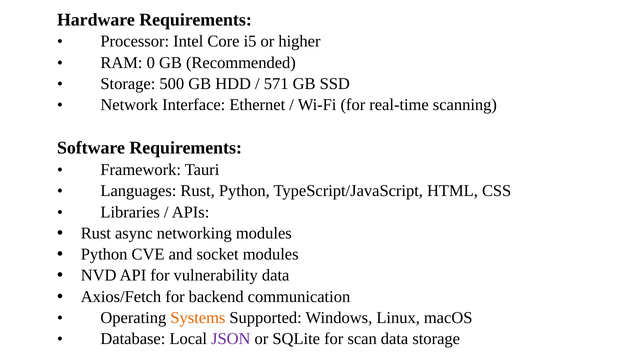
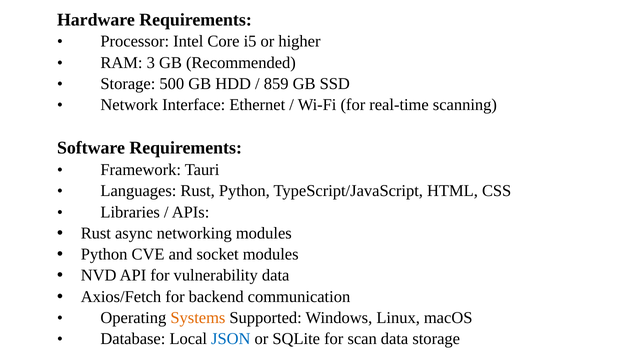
0: 0 -> 3
571: 571 -> 859
JSON colour: purple -> blue
